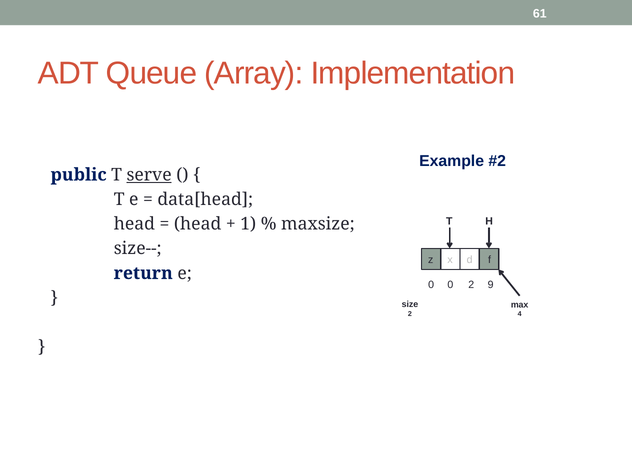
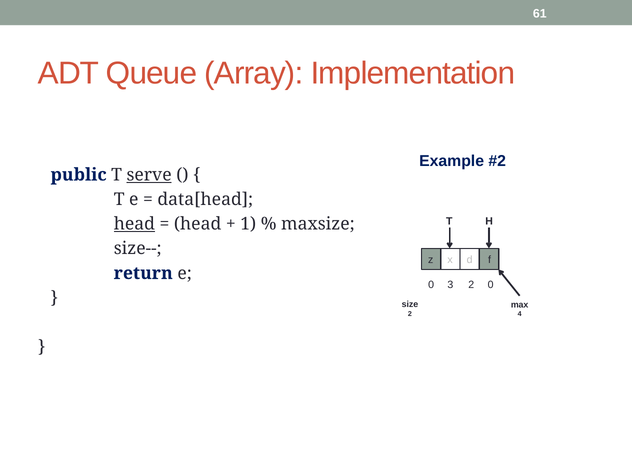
head at (134, 224) underline: none -> present
0 0: 0 -> 3
2 9: 9 -> 0
